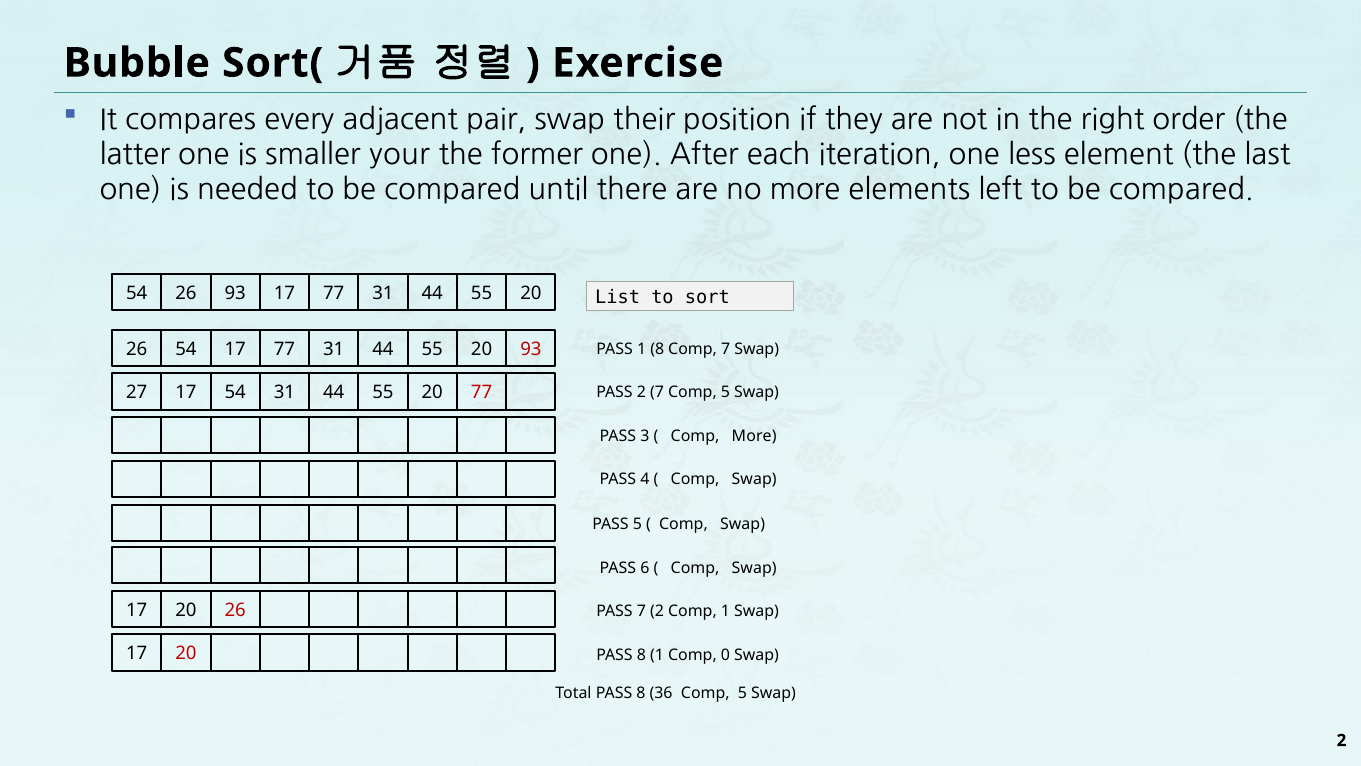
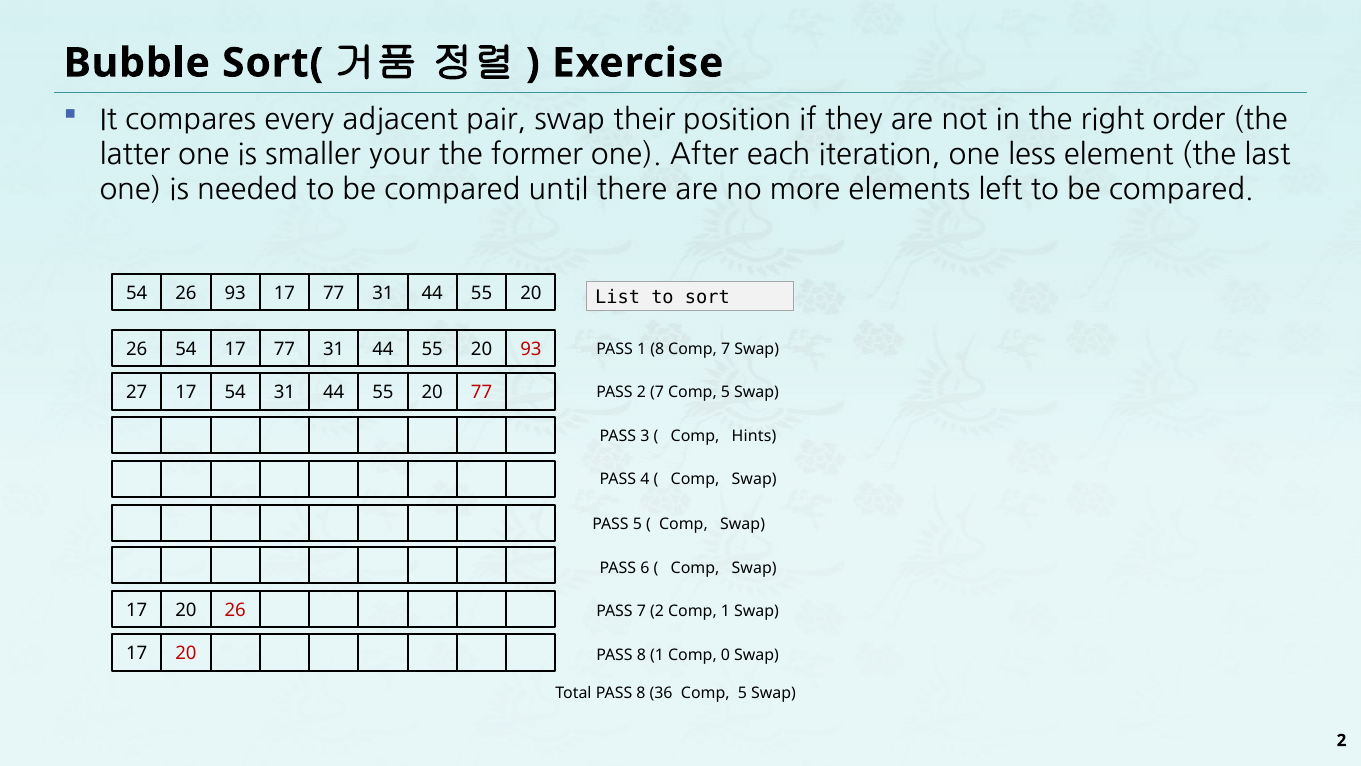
Comp More: More -> Hints
